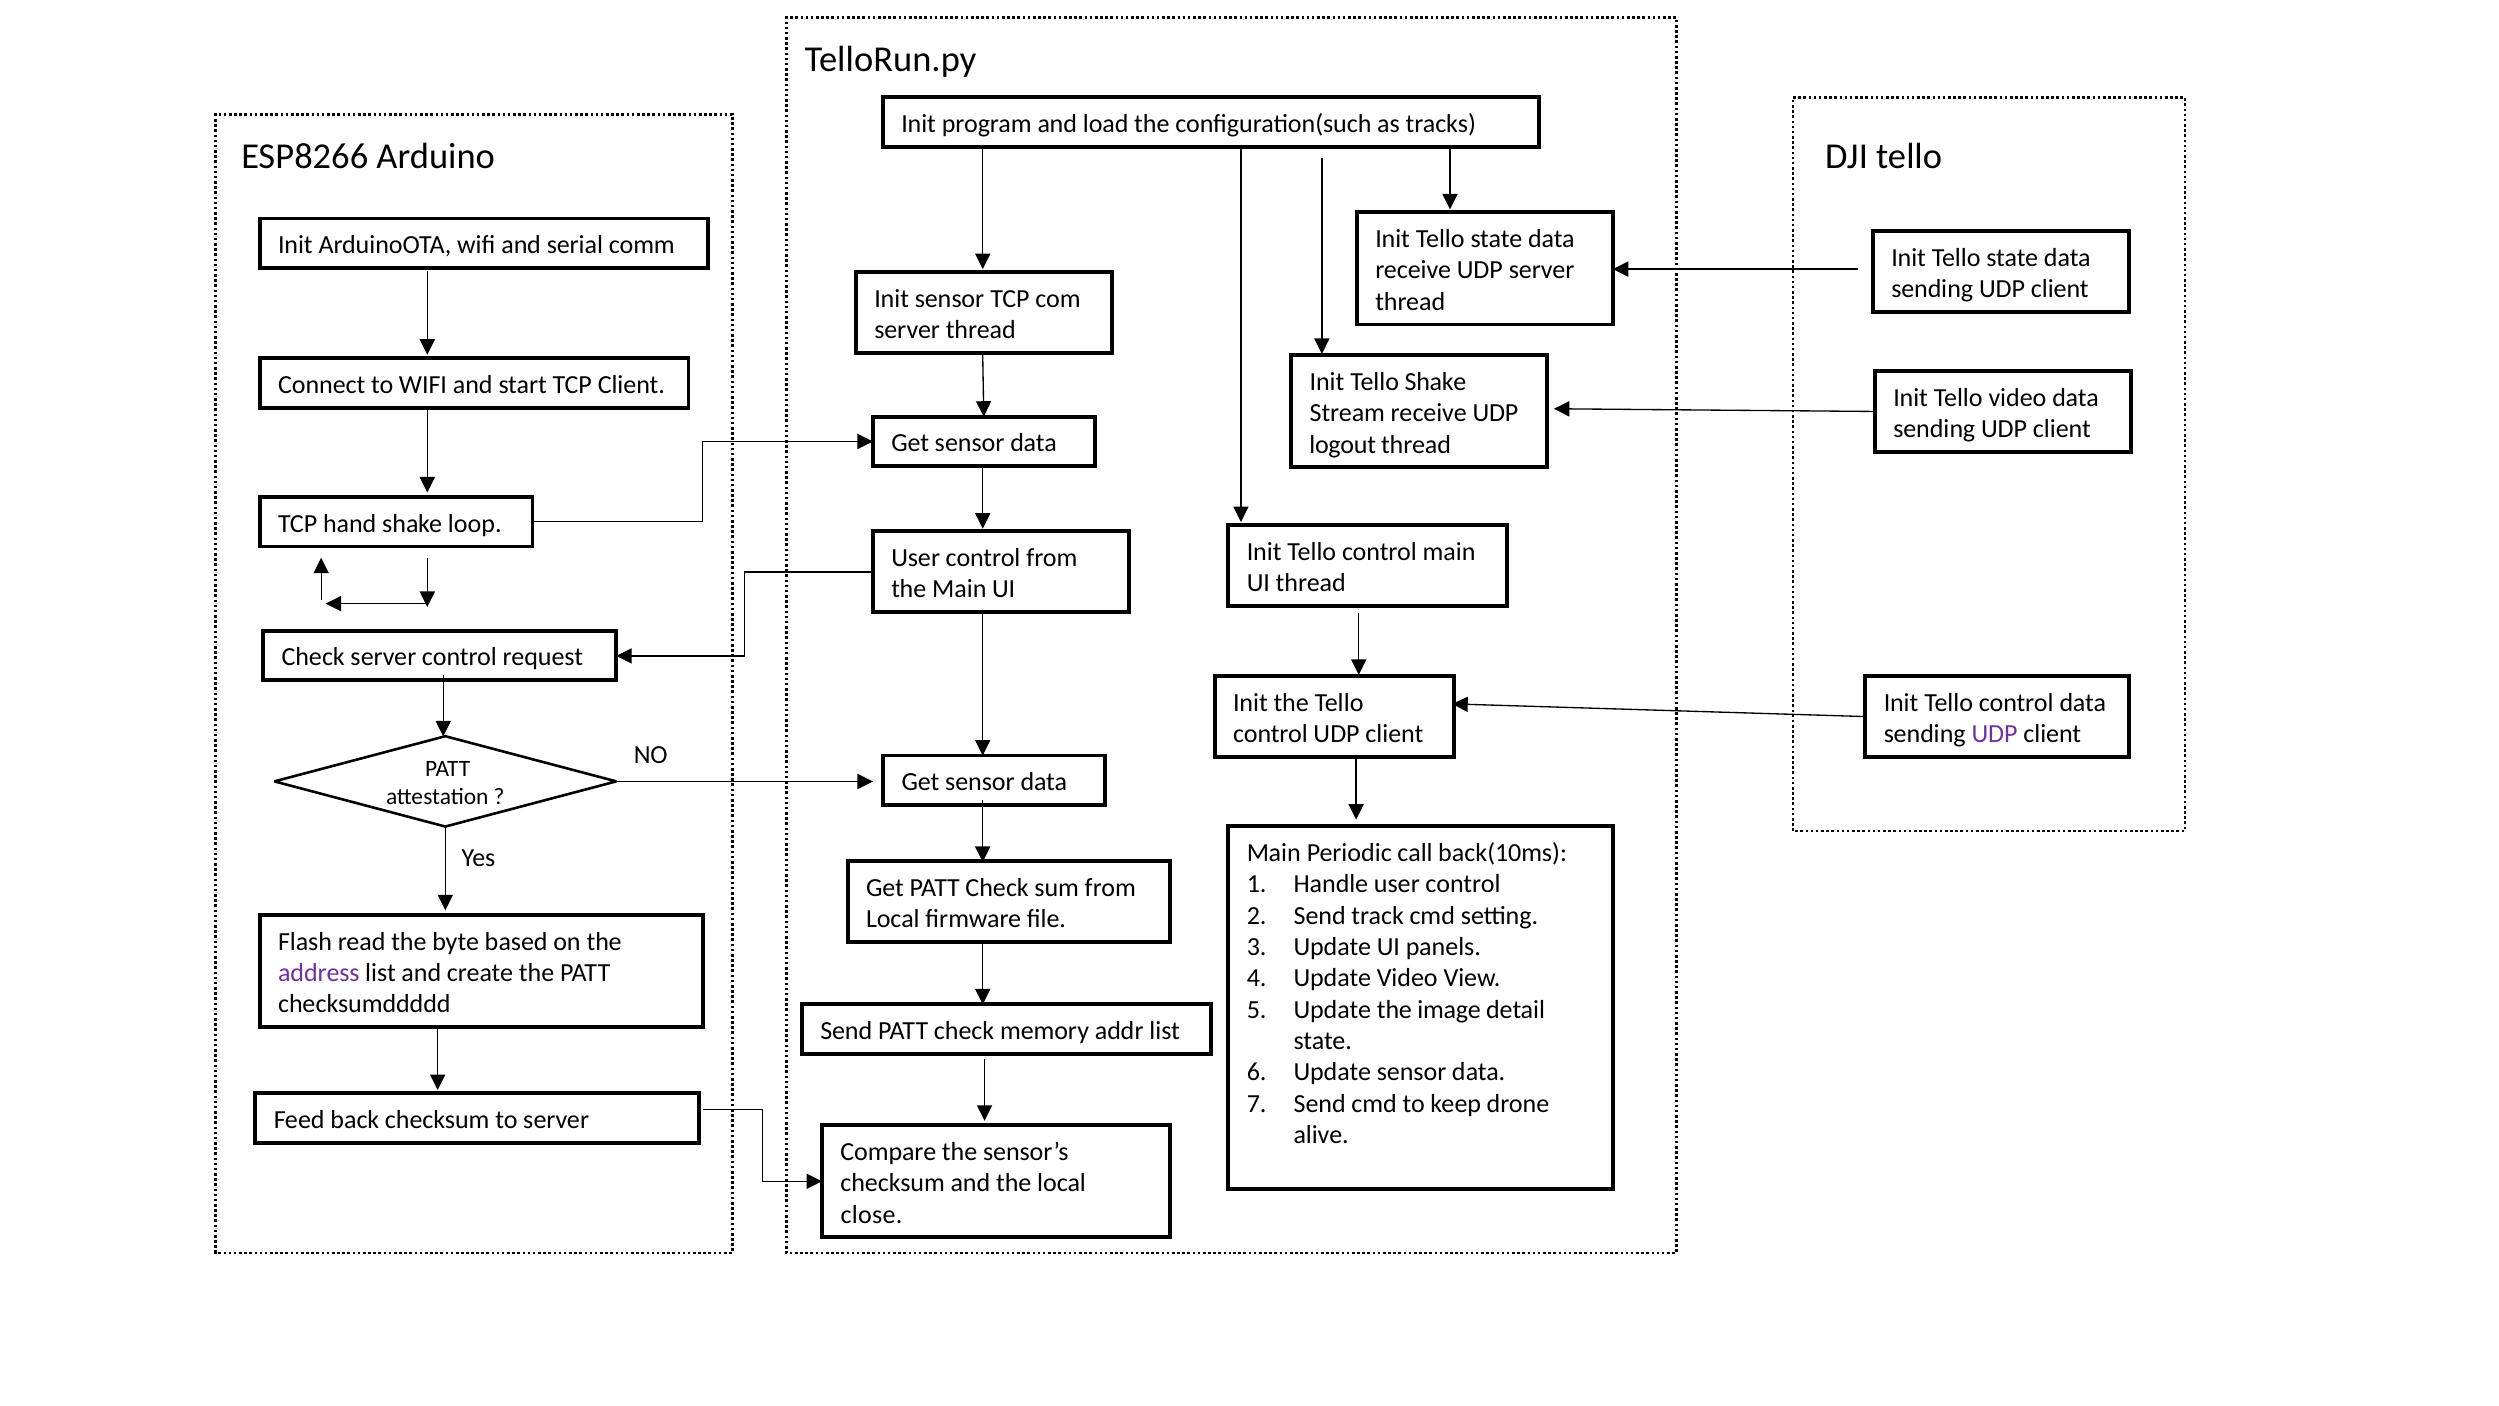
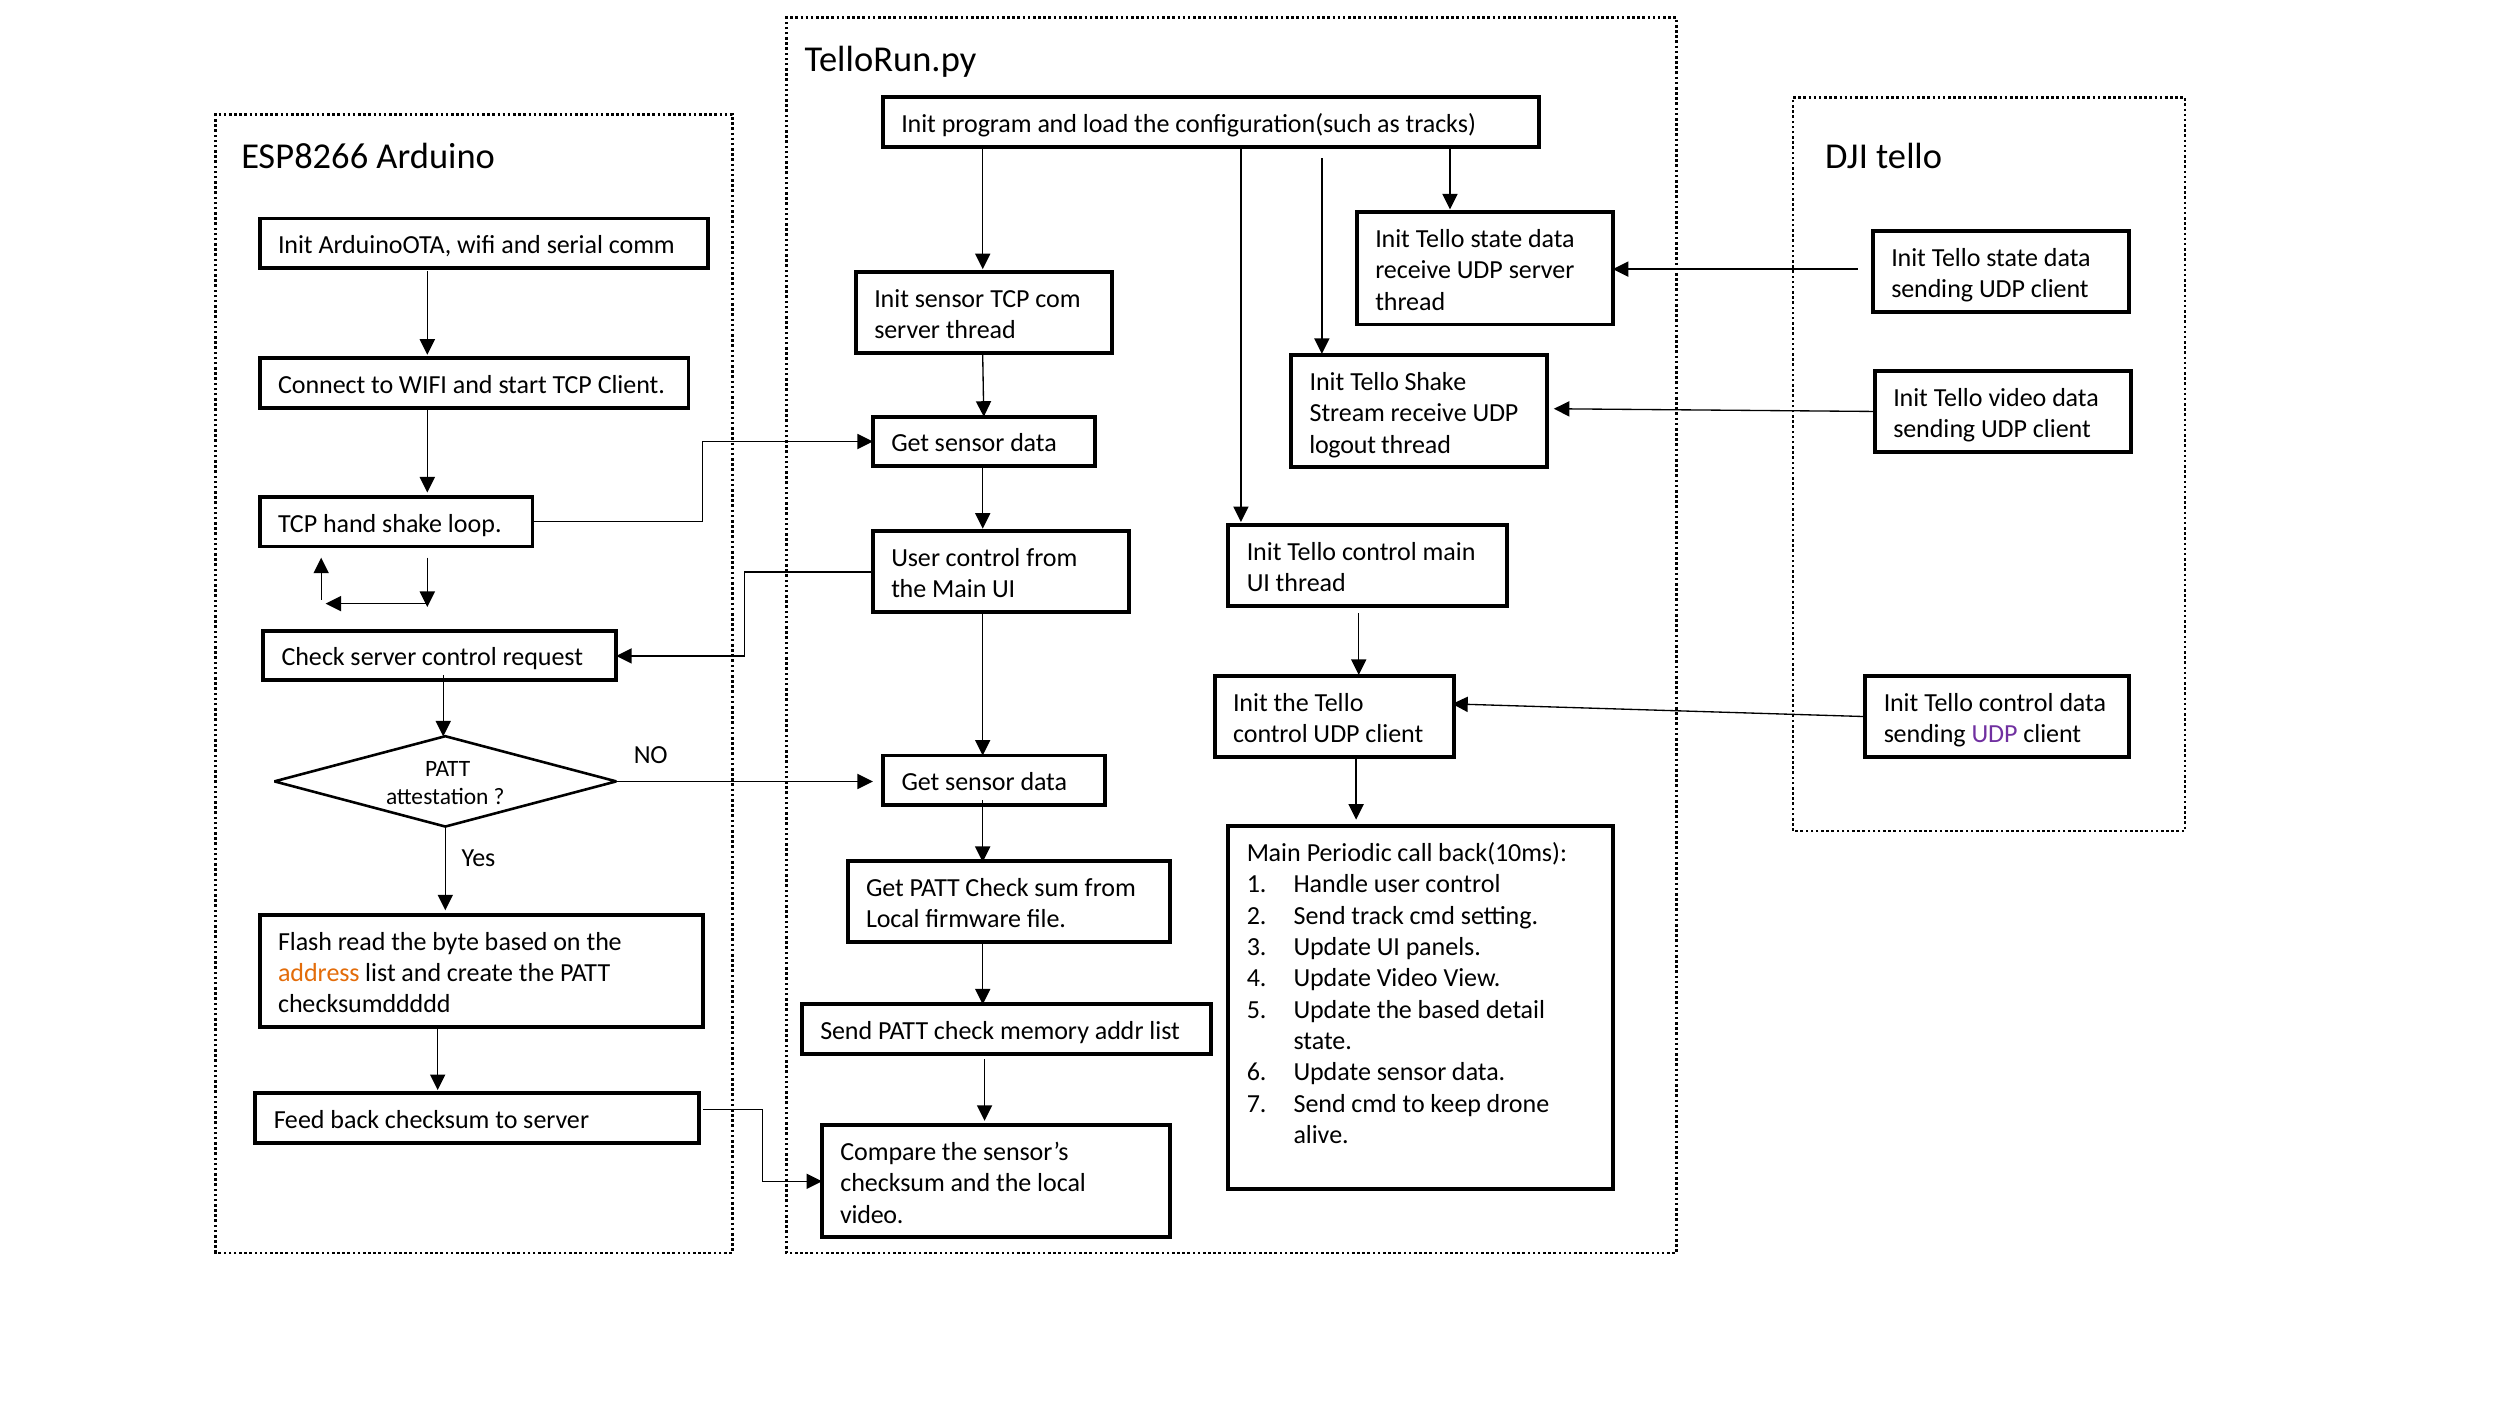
address colour: purple -> orange
the image: image -> based
close at (872, 1214): close -> video
